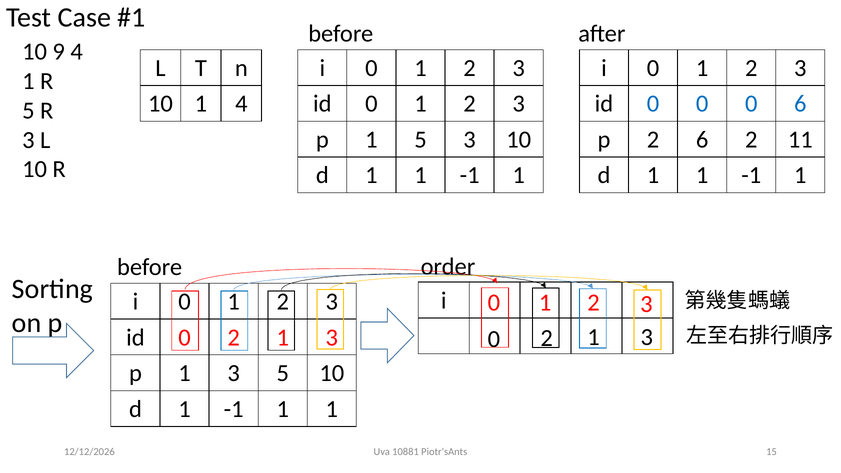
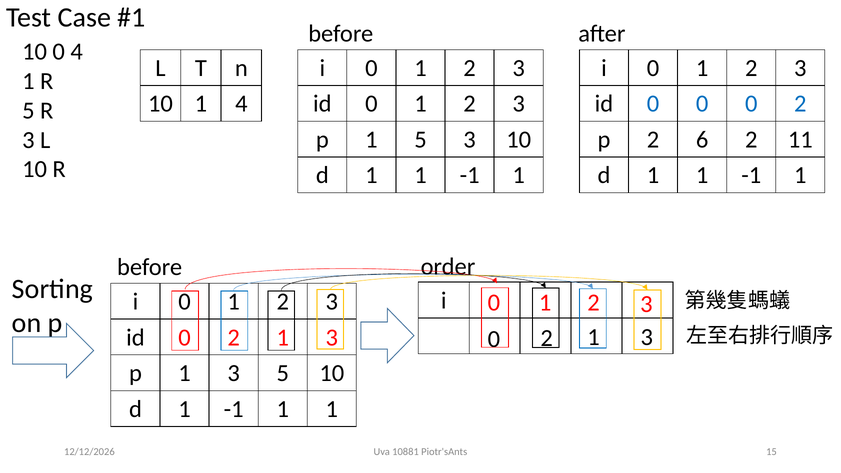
10 9: 9 -> 0
0 0 6: 6 -> 2
